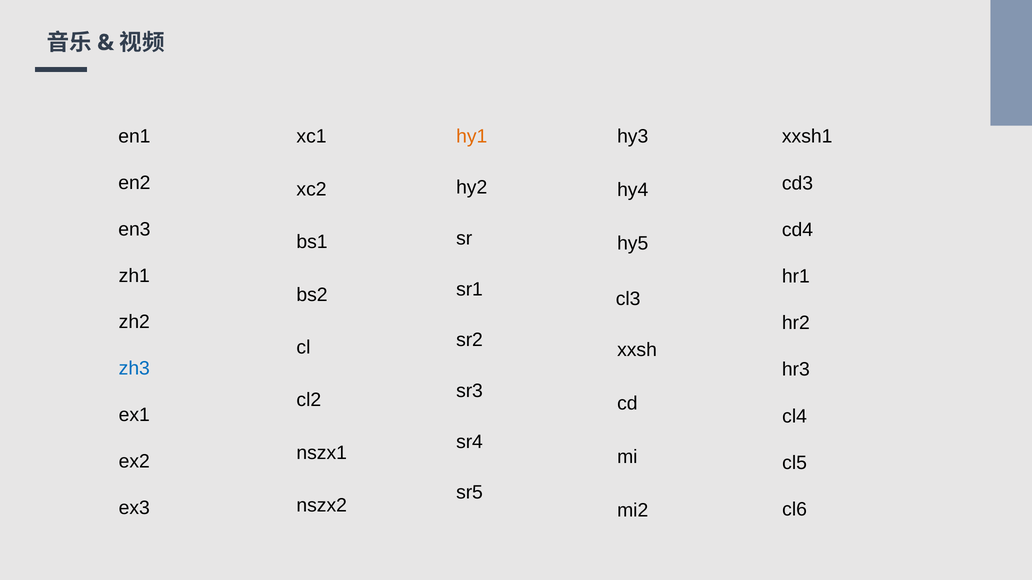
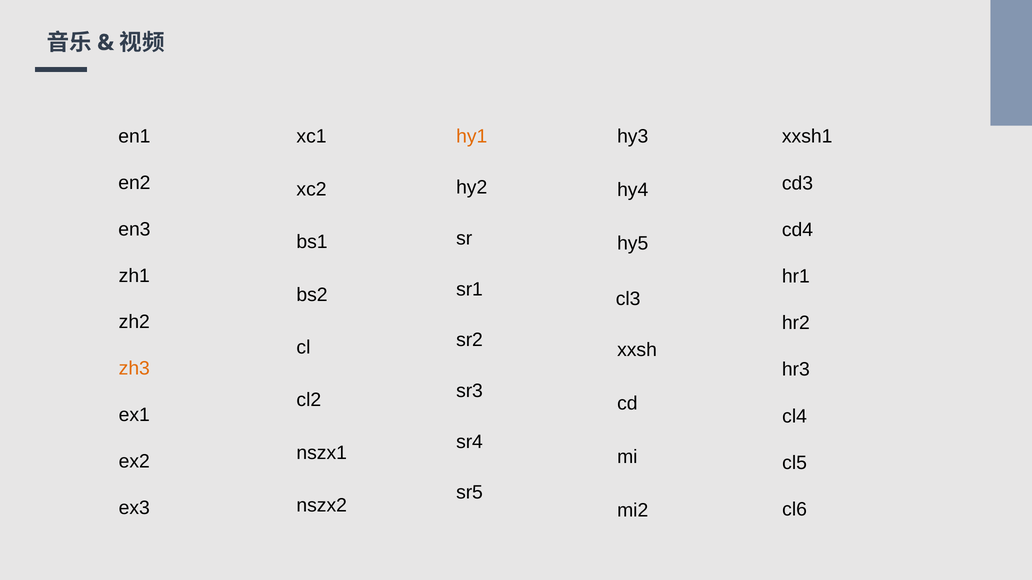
zh3 colour: blue -> orange
